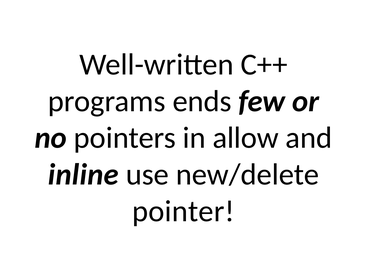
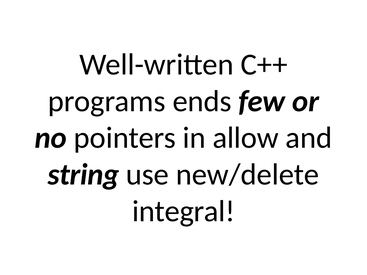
inline: inline -> string
pointer: pointer -> integral
